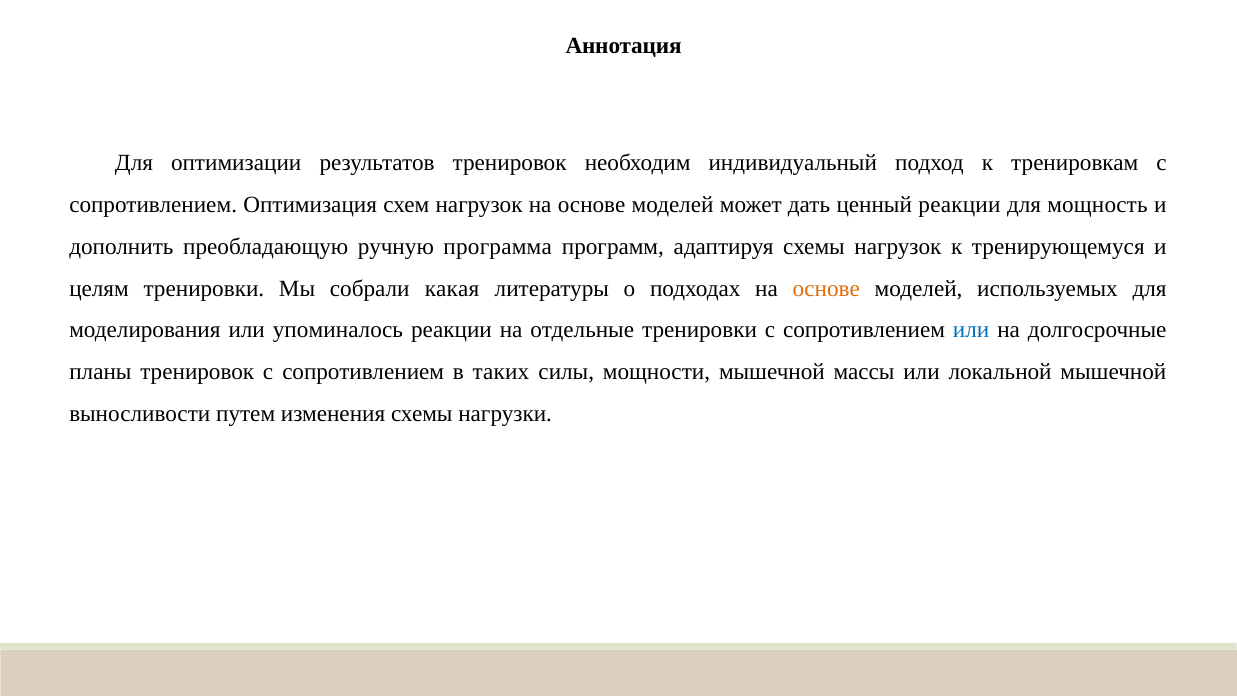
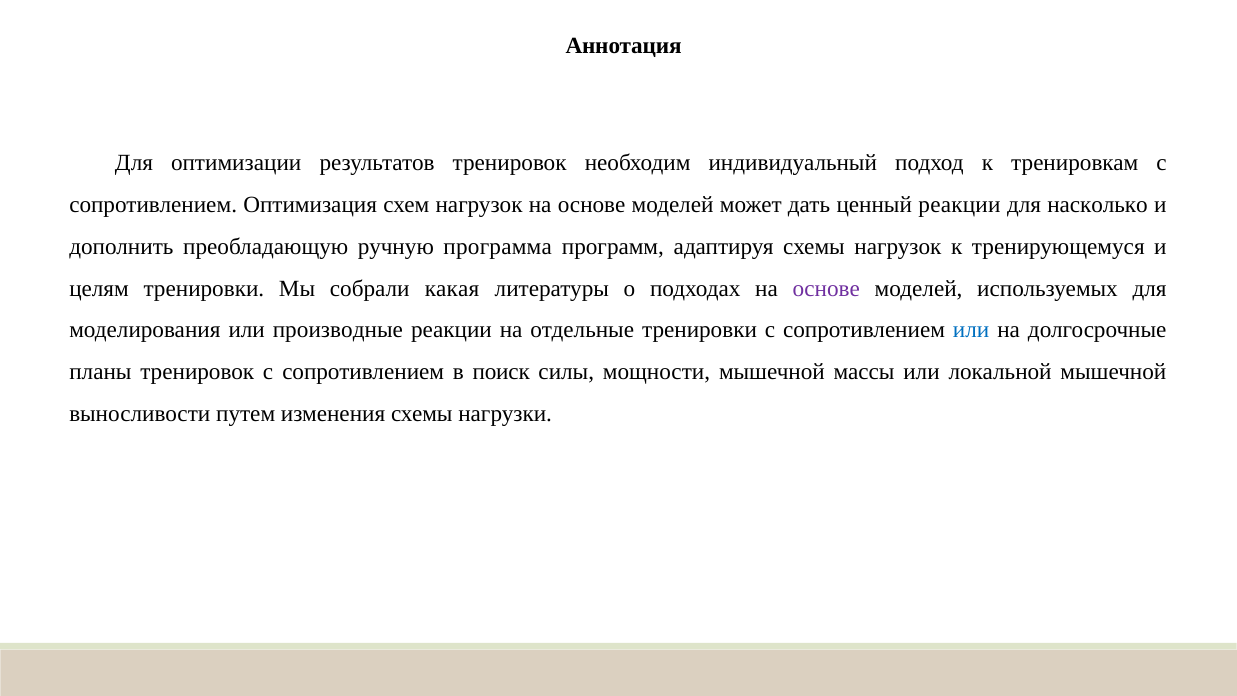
мощность: мощность -> насколько
основе at (826, 288) colour: orange -> purple
упоминалось: упоминалось -> производные
таких: таких -> поиск
